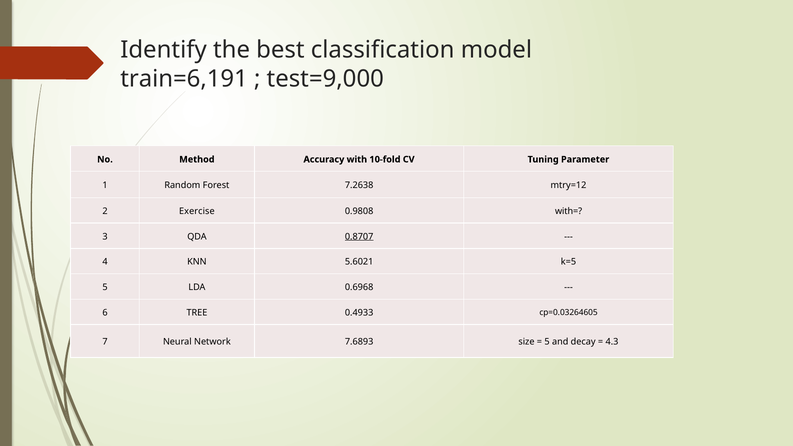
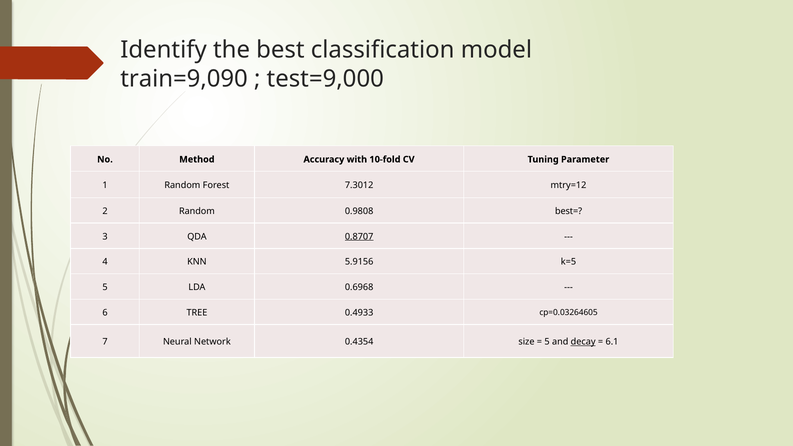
train=6,191: train=6,191 -> train=9,090
7.2638: 7.2638 -> 7.3012
2 Exercise: Exercise -> Random
with=: with= -> best=
5.6021: 5.6021 -> 5.9156
7.6893: 7.6893 -> 0.4354
decay underline: none -> present
4.3: 4.3 -> 6.1
